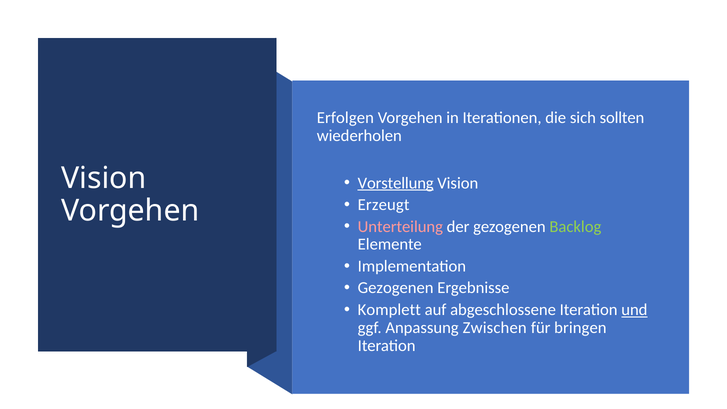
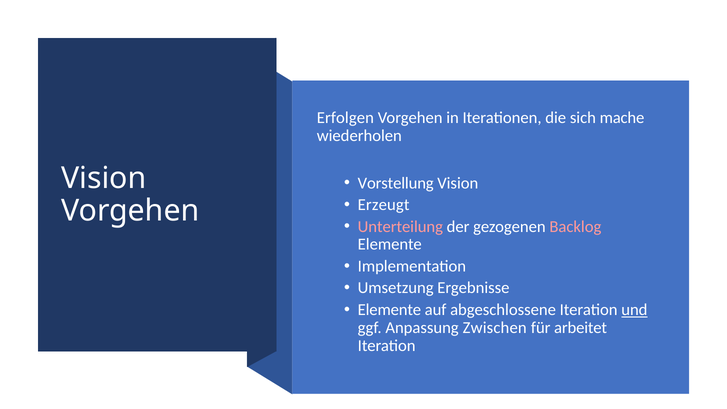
sollten: sollten -> mache
Vorstellung underline: present -> none
Backlog colour: light green -> pink
Gezogenen at (396, 288): Gezogenen -> Umsetzung
Komplett at (389, 310): Komplett -> Elemente
bringen: bringen -> arbeitet
